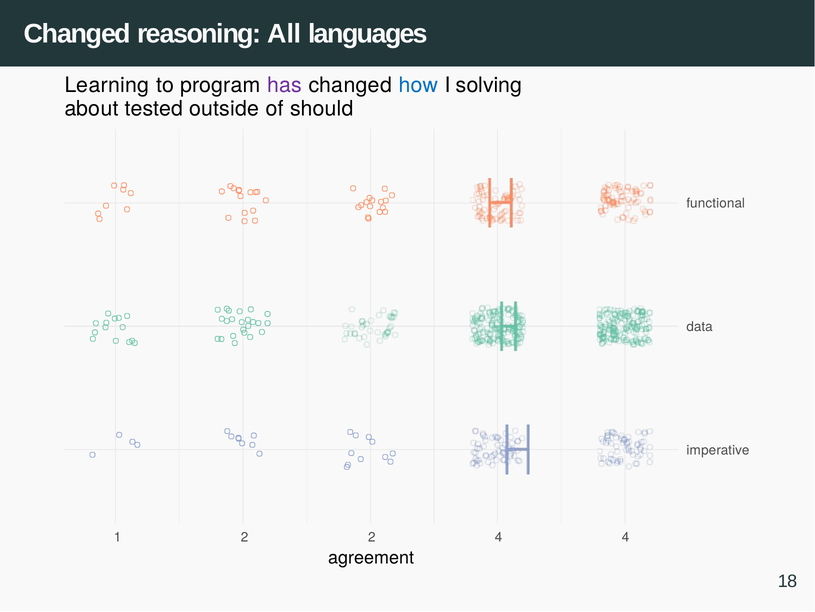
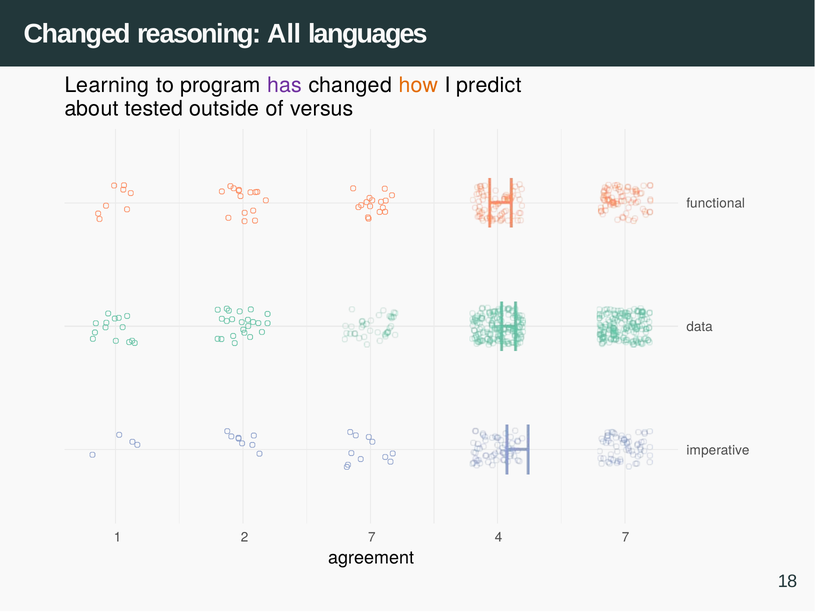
how colour: blue -> orange
solving: solving -> predict
should: should -> versus
2 2: 2 -> 7
4 4: 4 -> 7
